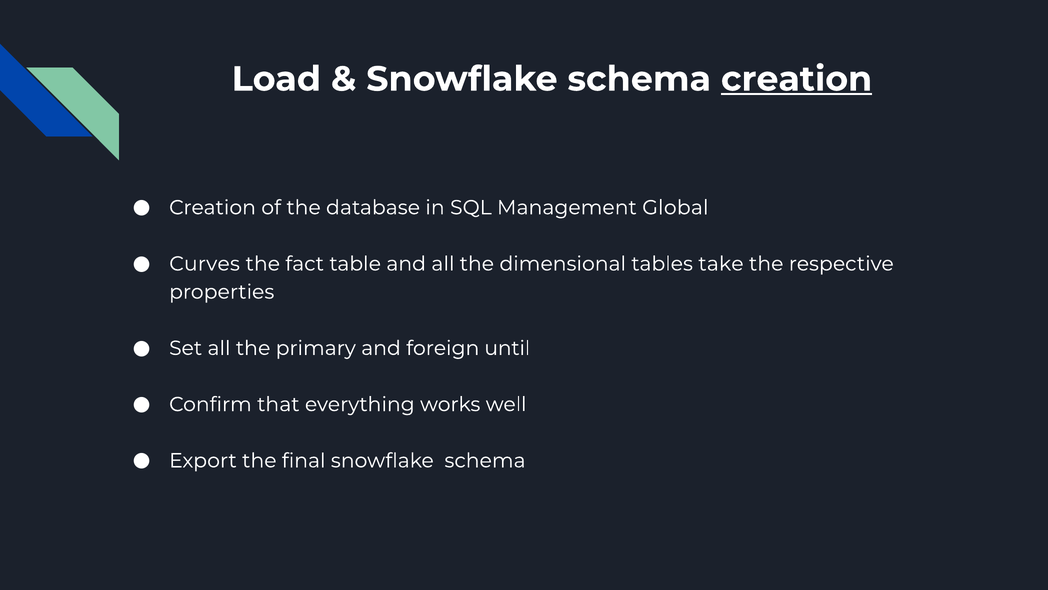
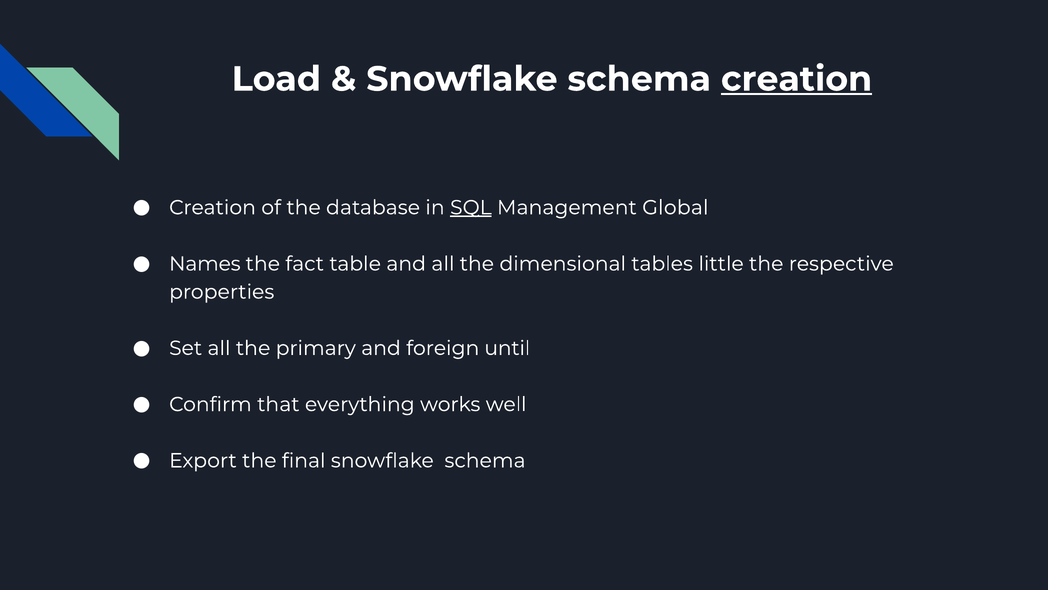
SQL underline: none -> present
Curves: Curves -> Names
take: take -> little
